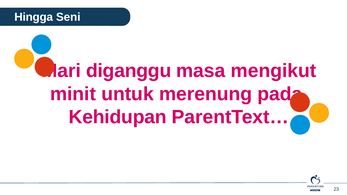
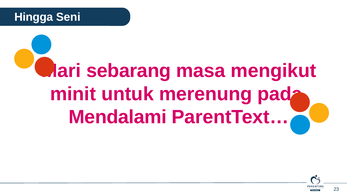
diganggu: diganggu -> sebarang
Kehidupan: Kehidupan -> Mendalami
